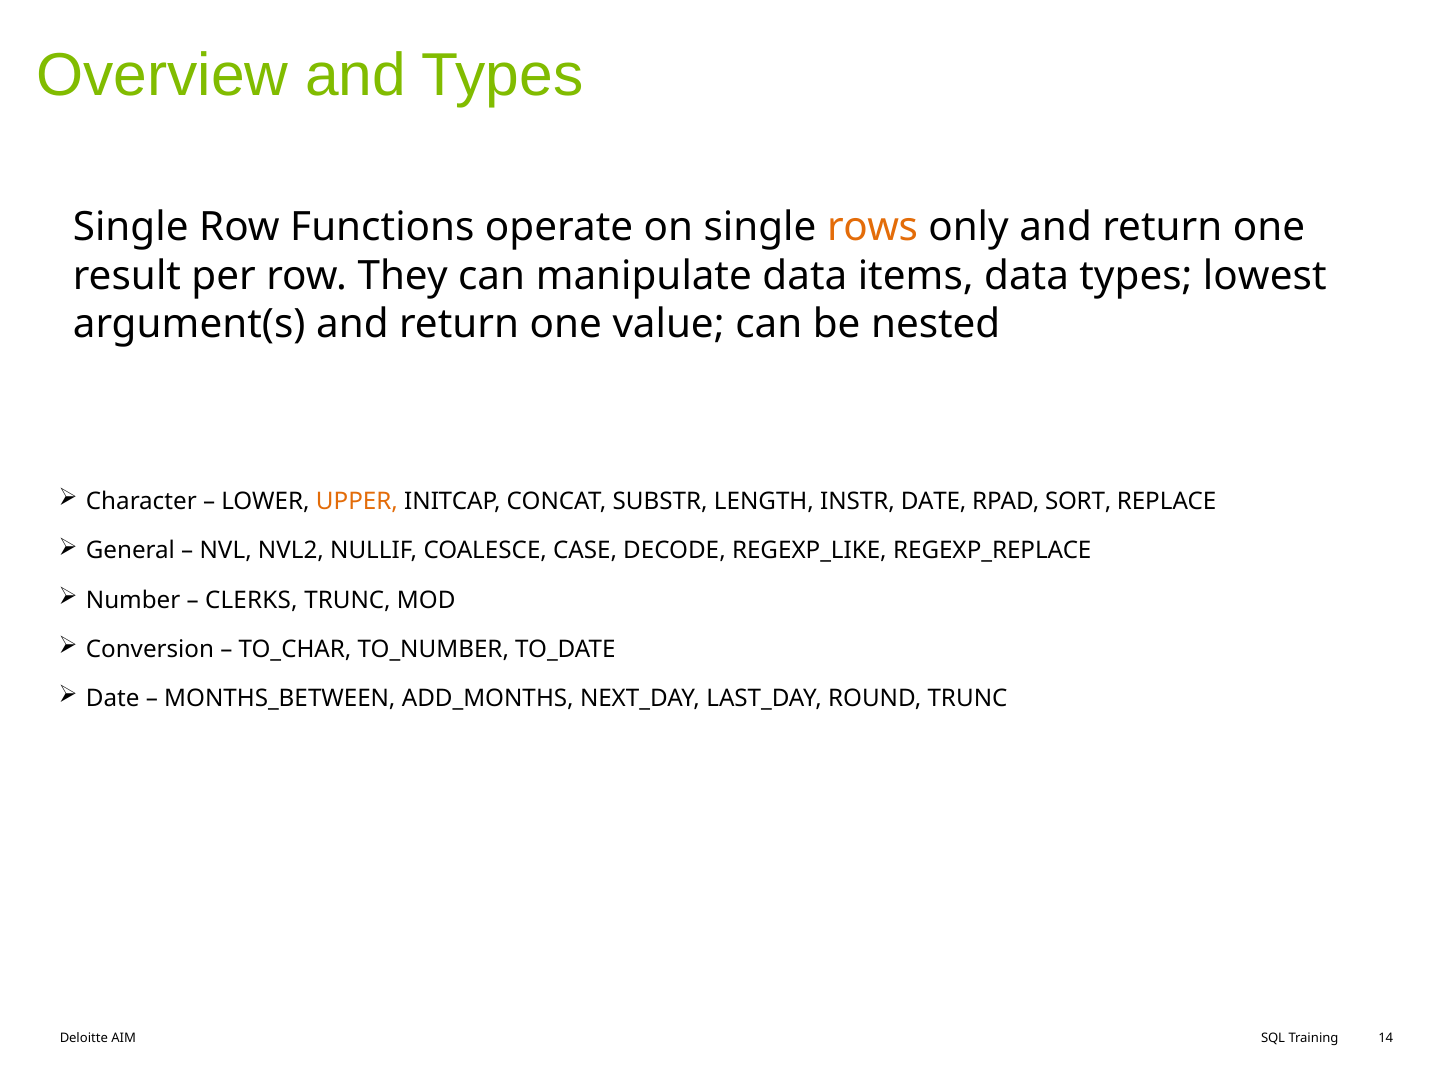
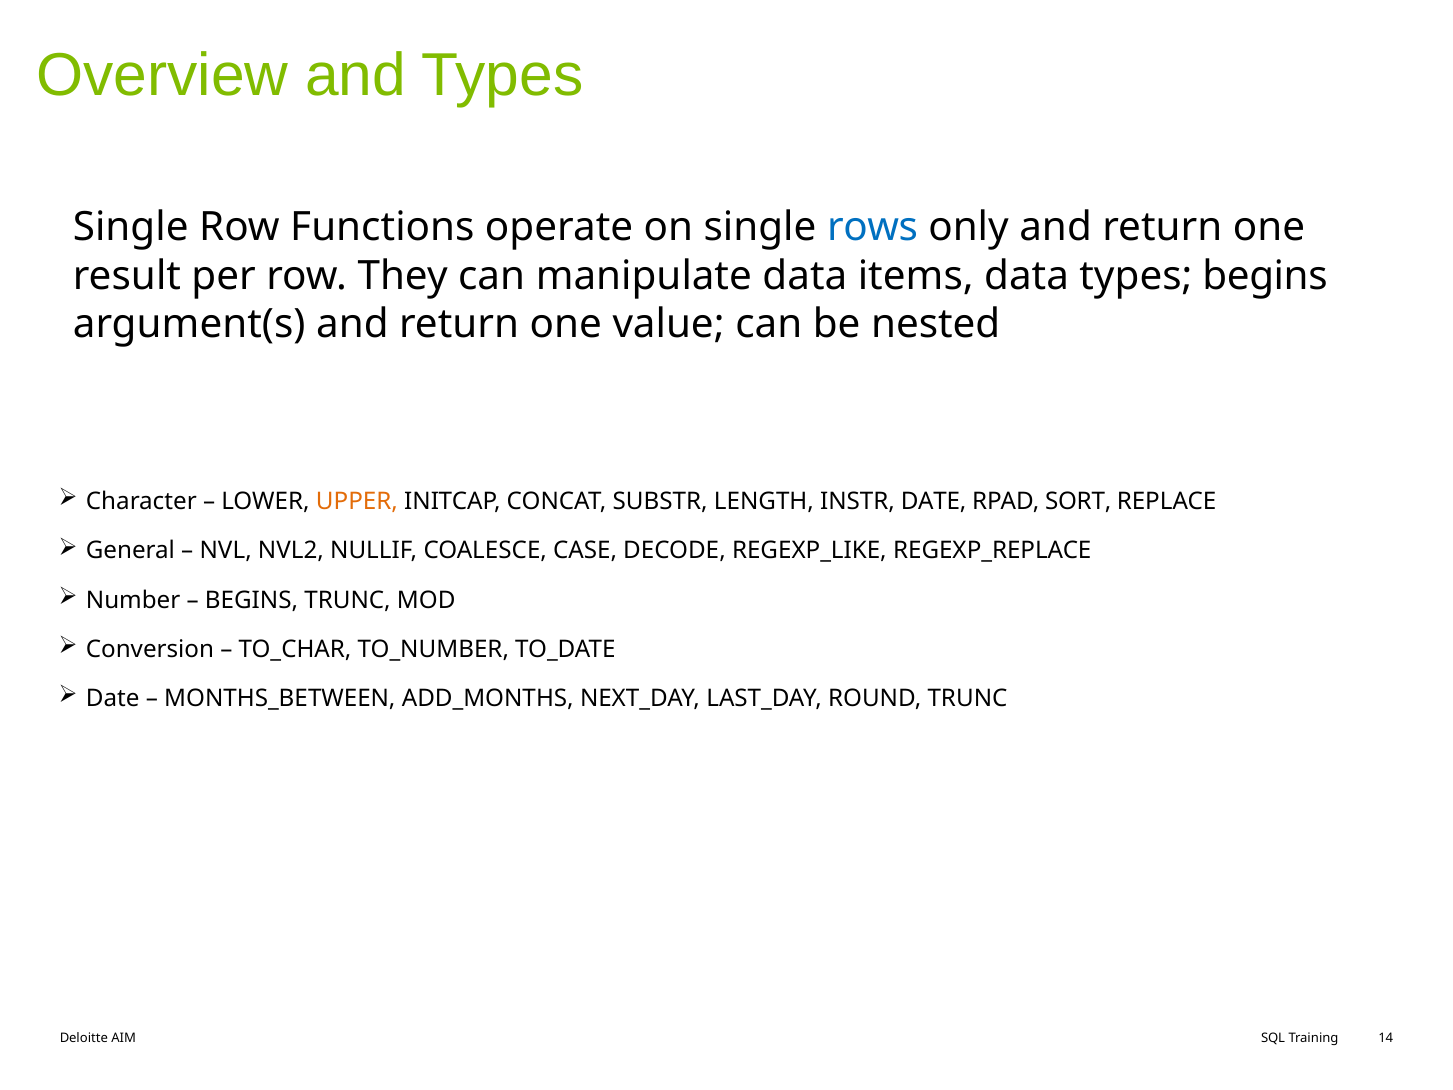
rows colour: orange -> blue
types lowest: lowest -> begins
CLERKS at (251, 600): CLERKS -> BEGINS
